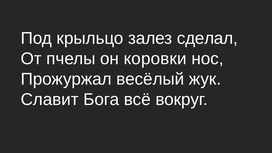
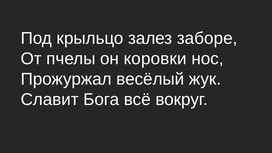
сделал: сделал -> заборе
